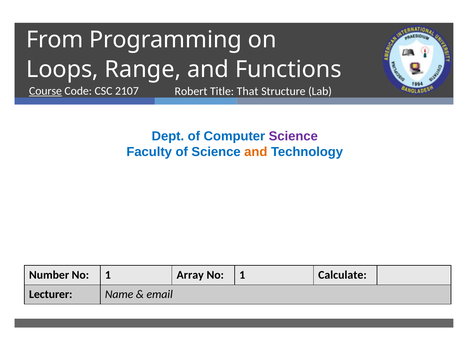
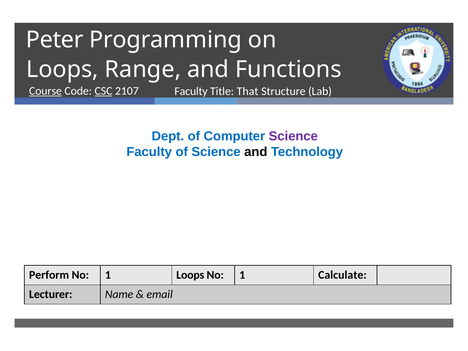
From: From -> Peter
CSC underline: none -> present
Robert at (191, 91): Robert -> Faculty
and at (256, 152) colour: orange -> black
Number: Number -> Perform
1 Array: Array -> Loops
